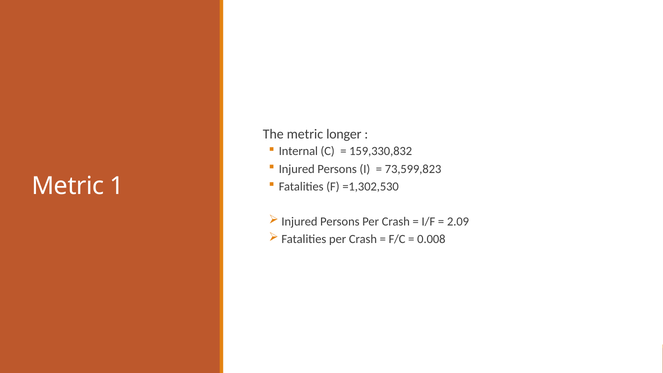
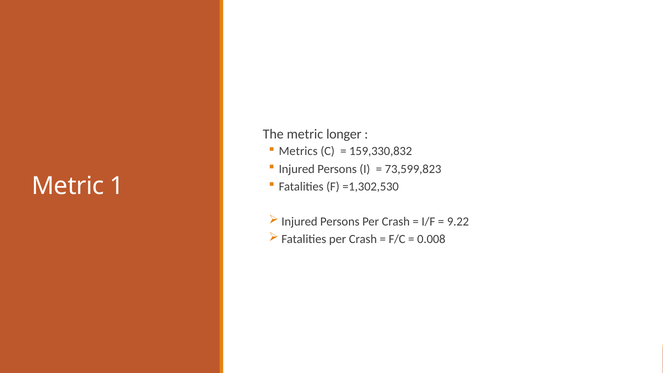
Internal: Internal -> Metrics
2.09: 2.09 -> 9.22
